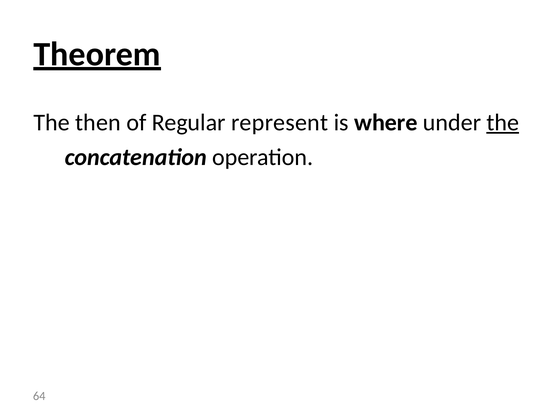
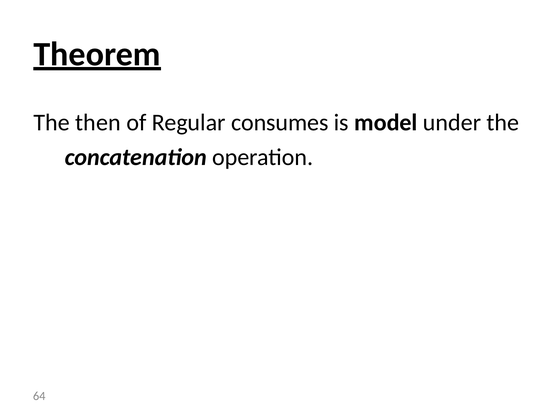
represent: represent -> consumes
where: where -> model
the at (503, 122) underline: present -> none
